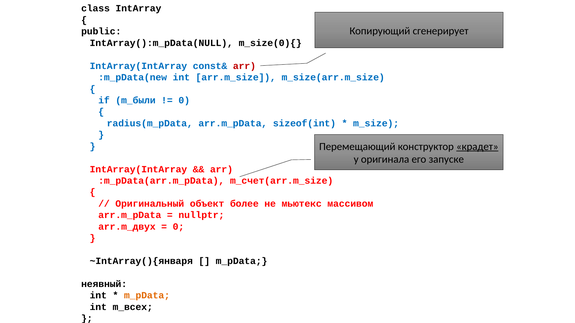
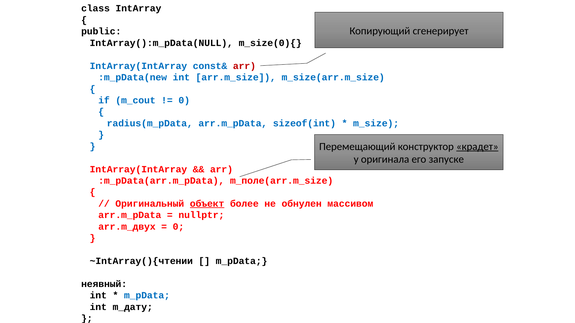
m_были: m_были -> m_cout
m_счет(arr.m_size: m_счет(arr.m_size -> m_поле(arr.m_size
объект underline: none -> present
мьютекс: мьютекс -> обнулен
~IntArray(){января: ~IntArray(){января -> ~IntArray(){чтении
m_pData at (147, 296) colour: orange -> blue
m_всех: m_всех -> m_дату
